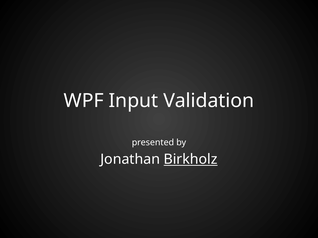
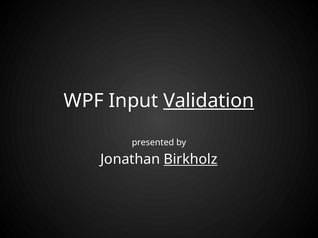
Validation underline: none -> present
